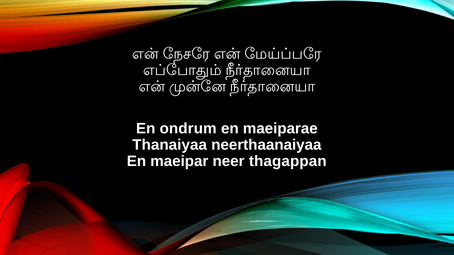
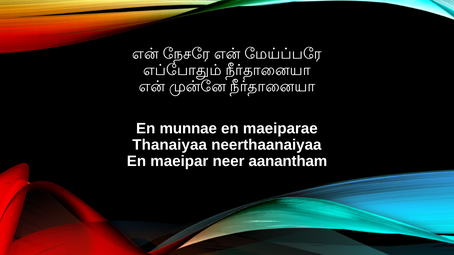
ondrum: ondrum -> munnae
thagappan: thagappan -> aanantham
